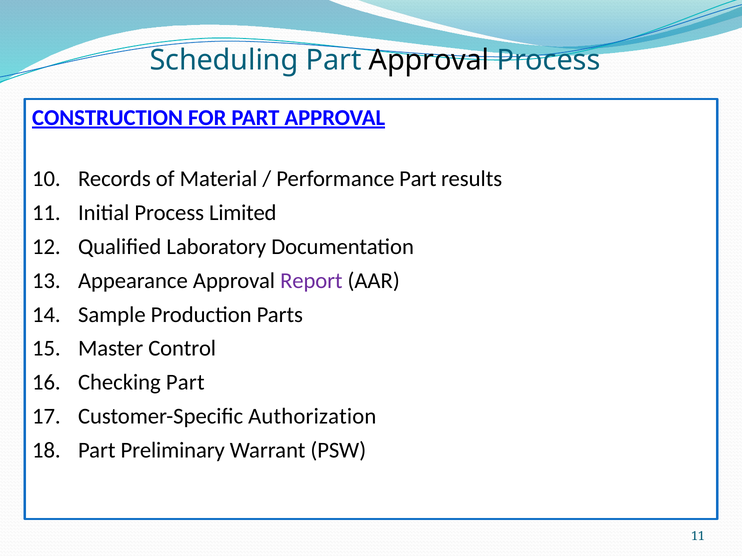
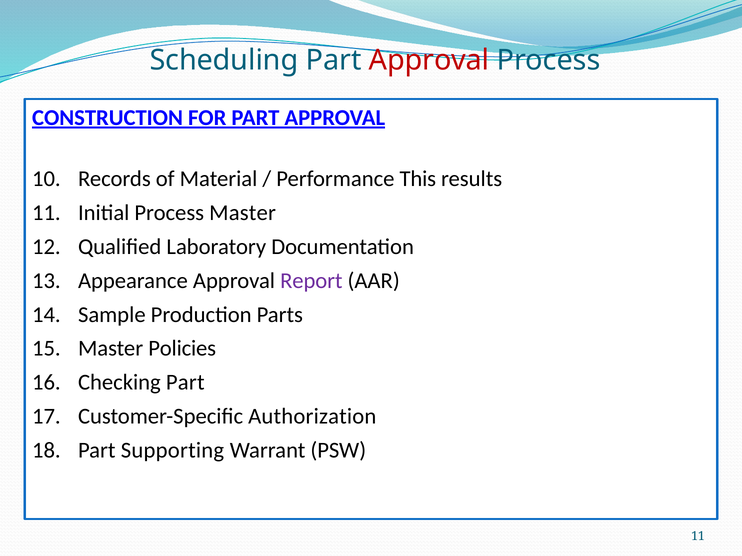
Approval at (429, 60) colour: black -> red
Performance Part: Part -> This
Process Limited: Limited -> Master
Control: Control -> Policies
Preliminary: Preliminary -> Supporting
